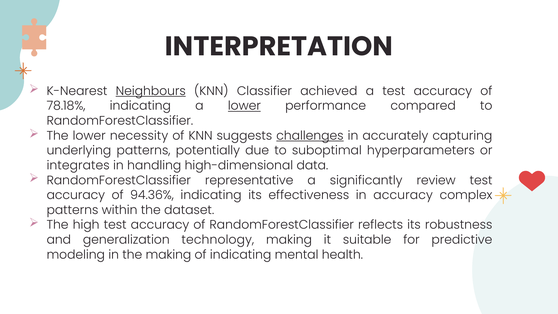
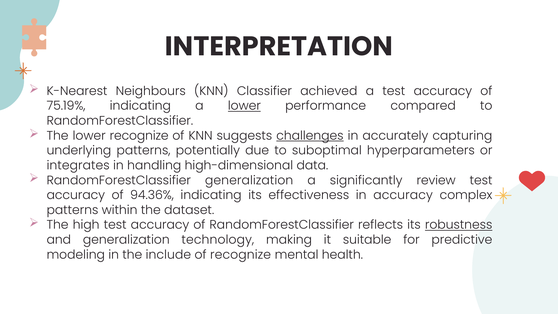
Neighbours underline: present -> none
78.18%: 78.18% -> 75.19%
lower necessity: necessity -> recognize
RandomForestClassifier representative: representative -> generalization
robustness underline: none -> present
the making: making -> include
of indicating: indicating -> recognize
